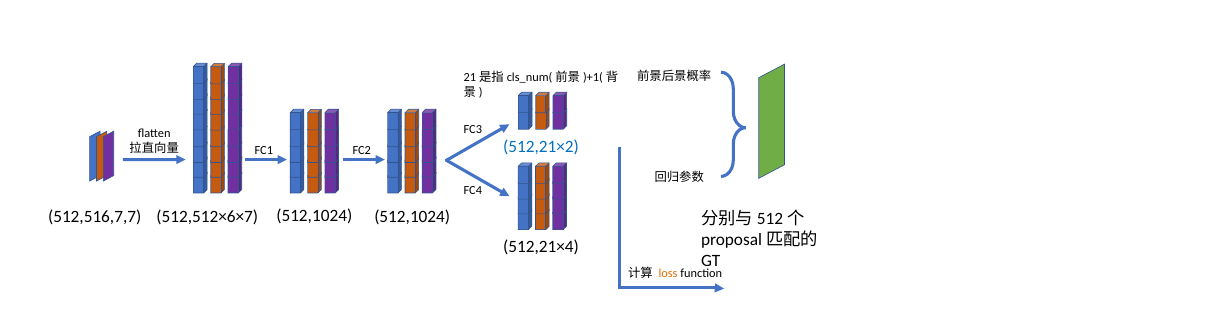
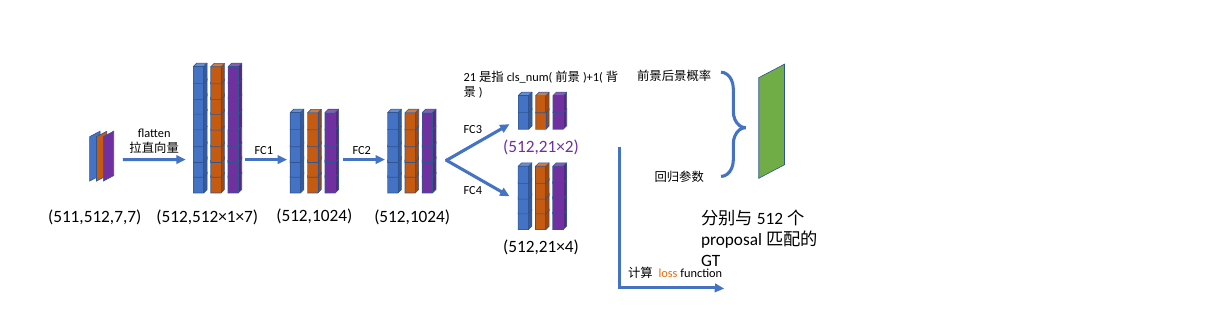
512,21×2 colour: blue -> purple
512,516,7,7: 512,516,7,7 -> 511,512,7,7
512,512×6×7: 512,512×6×7 -> 512,512×1×7
